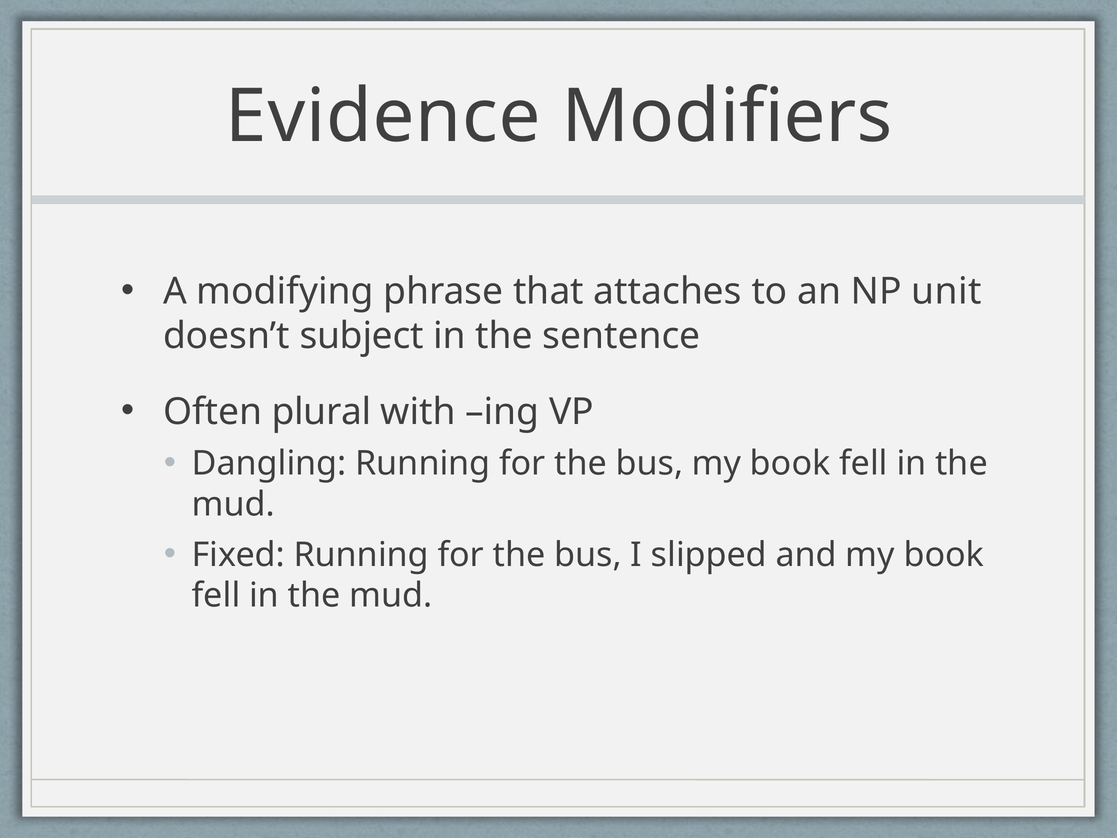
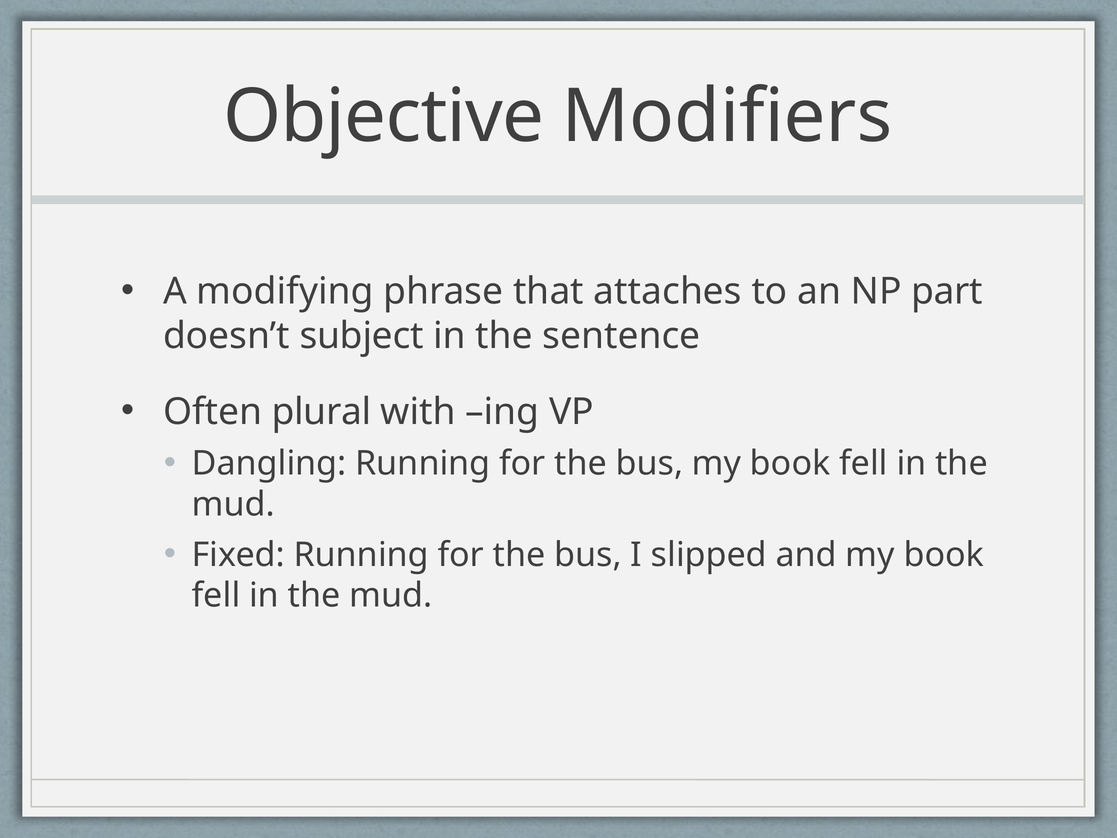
Evidence: Evidence -> Objective
unit: unit -> part
